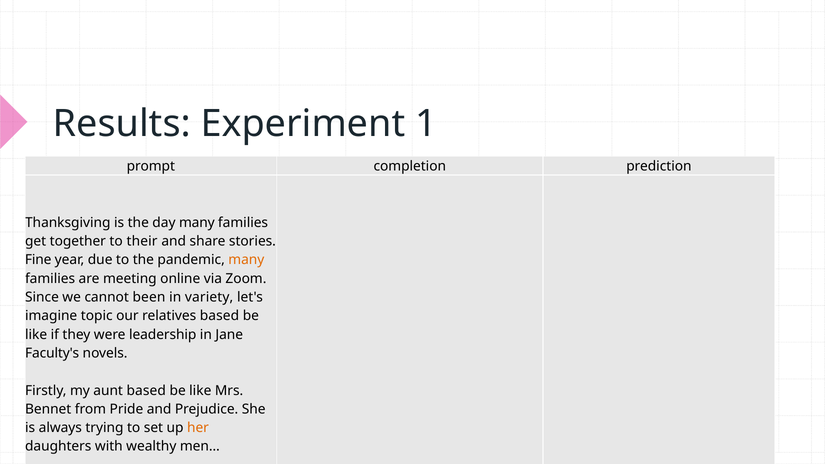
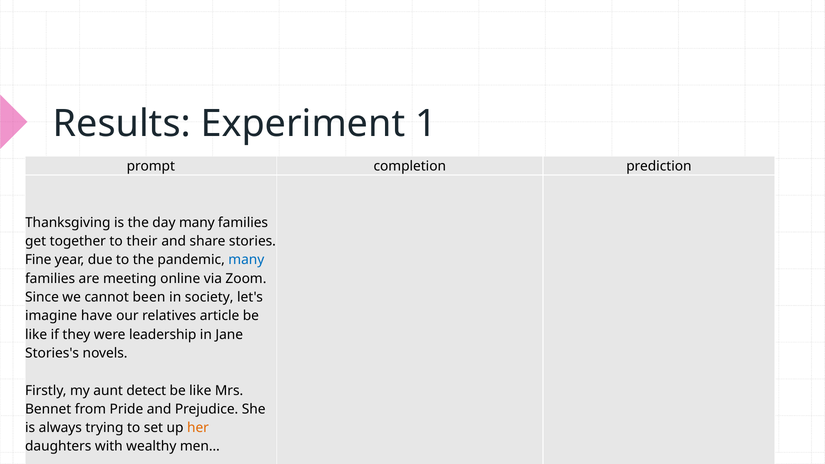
many at (246, 260) colour: orange -> blue
variety: variety -> society
topic: topic -> have
relatives based: based -> article
Faculty's: Faculty's -> Stories's
aunt based: based -> detect
